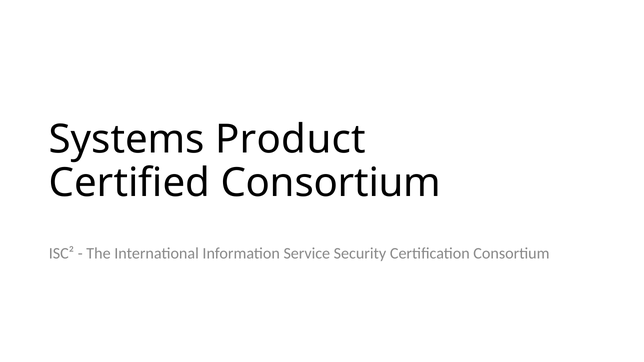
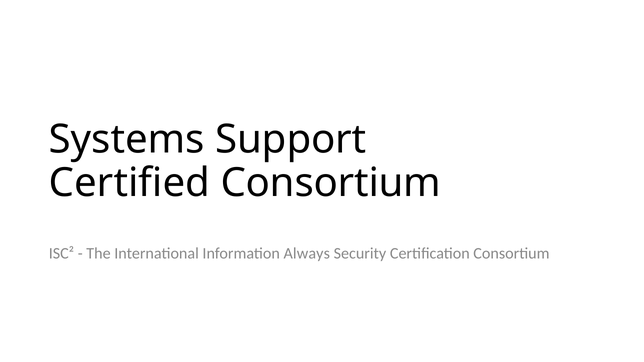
Product: Product -> Support
Service: Service -> Always
